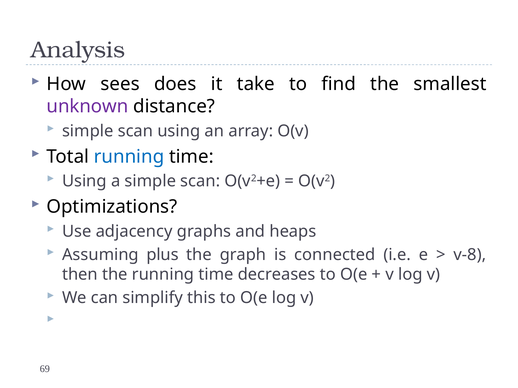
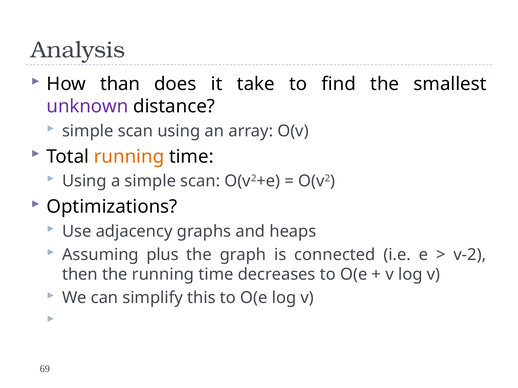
sees: sees -> than
running at (129, 157) colour: blue -> orange
v-8: v-8 -> v-2
